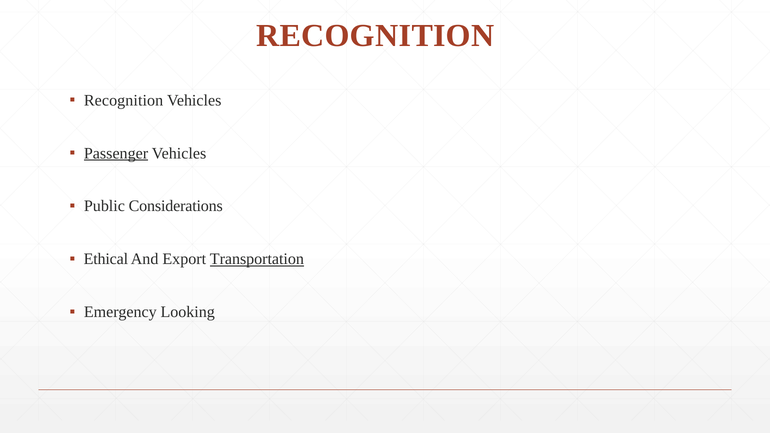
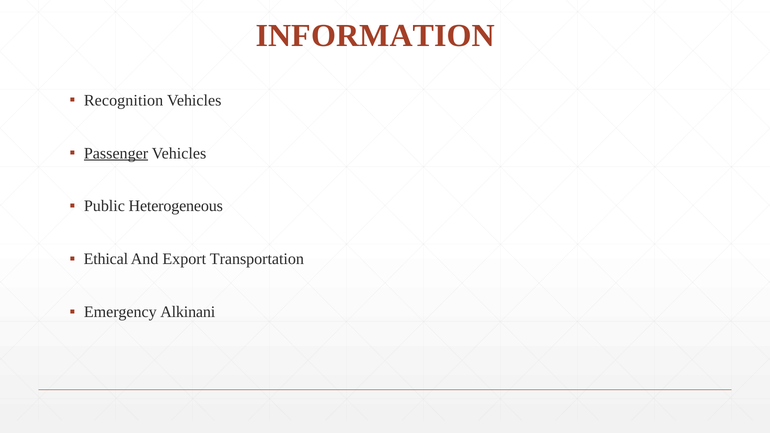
RECOGNITION at (375, 36): RECOGNITION -> INFORMATION
Considerations: Considerations -> Heterogeneous
Transportation underline: present -> none
Looking: Looking -> Alkinani
